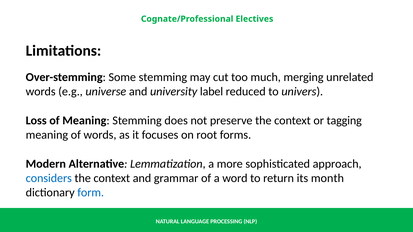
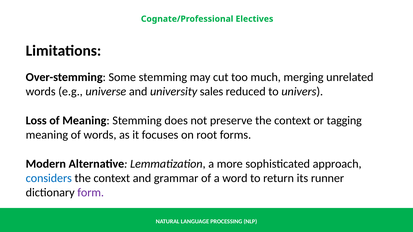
label: label -> sales
month: month -> runner
form colour: blue -> purple
